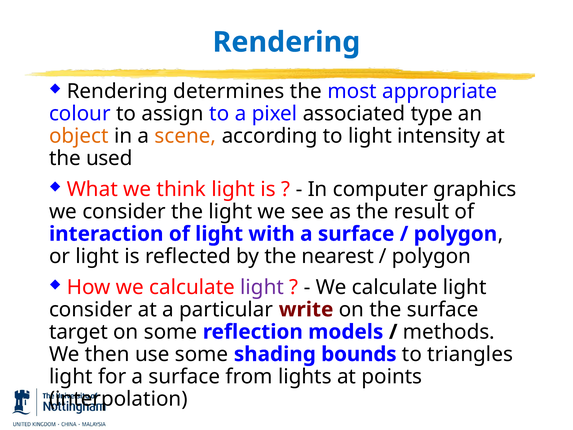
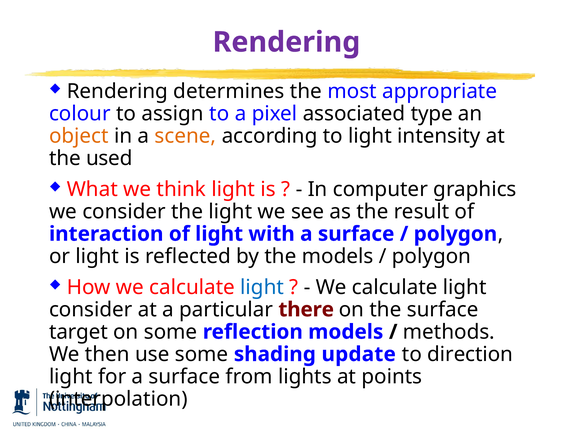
Rendering at (286, 42) colour: blue -> purple
the nearest: nearest -> models
light at (262, 287) colour: purple -> blue
write: write -> there
bounds: bounds -> update
triangles: triangles -> direction
